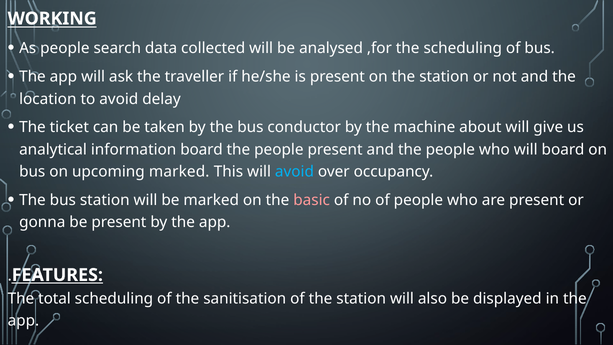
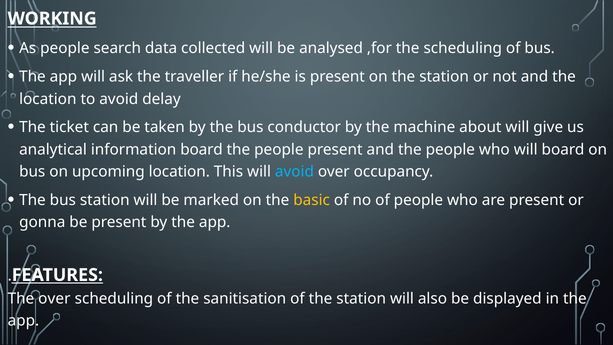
upcoming marked: marked -> location
basic colour: pink -> yellow
The total: total -> over
